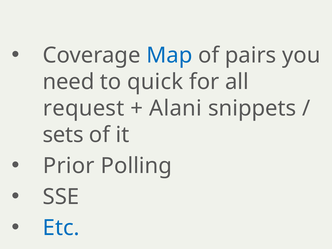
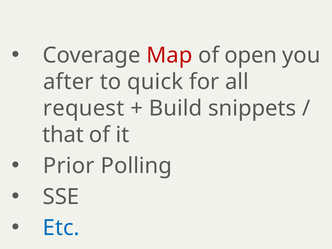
Map colour: blue -> red
pairs: pairs -> open
need: need -> after
Alani: Alani -> Build
sets: sets -> that
